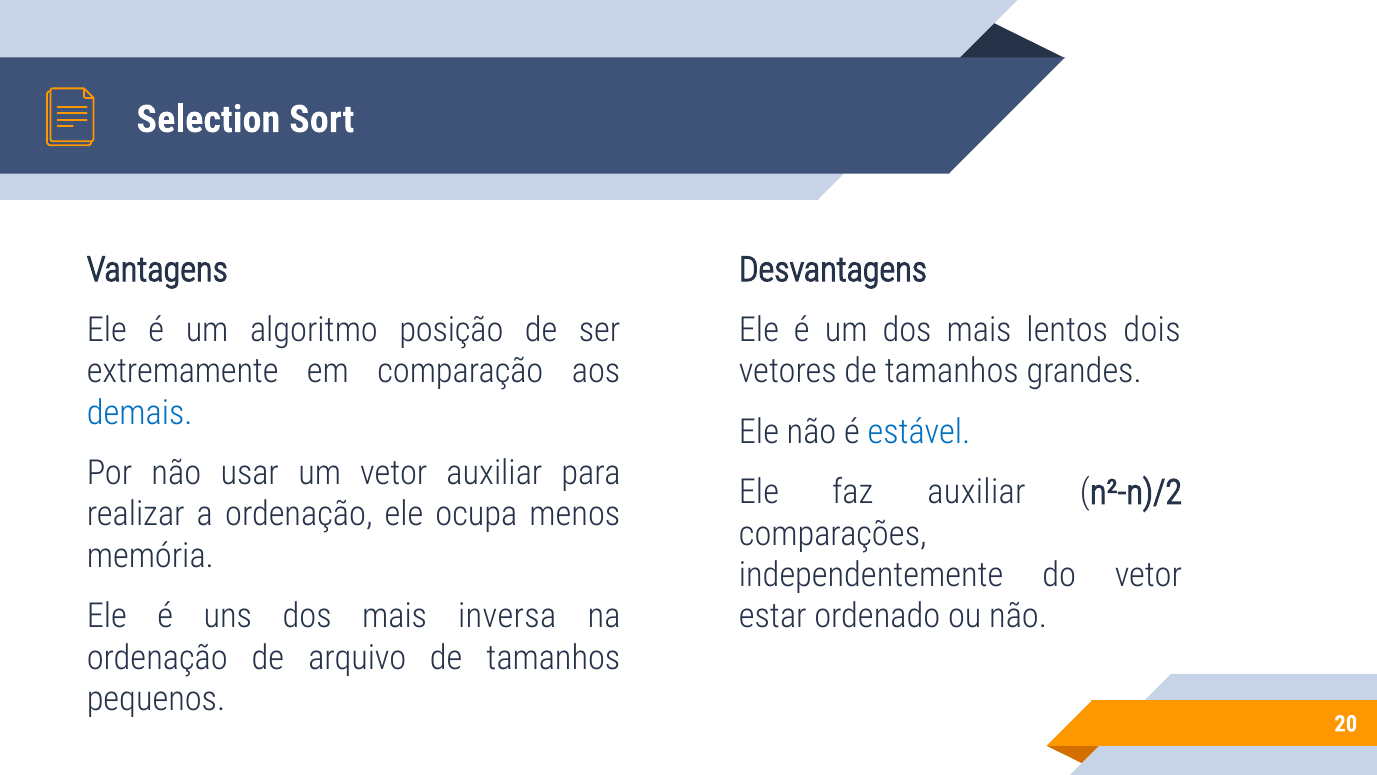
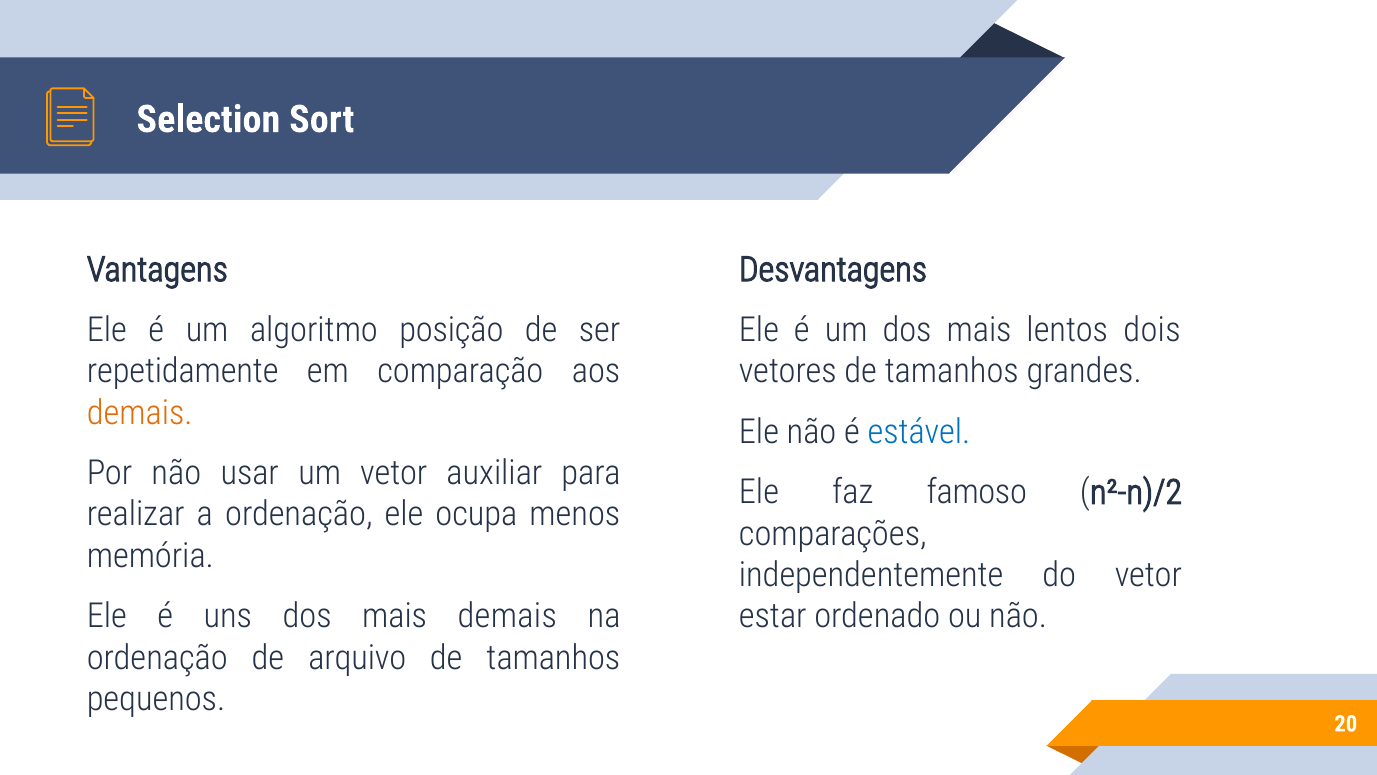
extremamente: extremamente -> repetidamente
demais at (140, 413) colour: blue -> orange
faz auxiliar: auxiliar -> famoso
mais inversa: inversa -> demais
